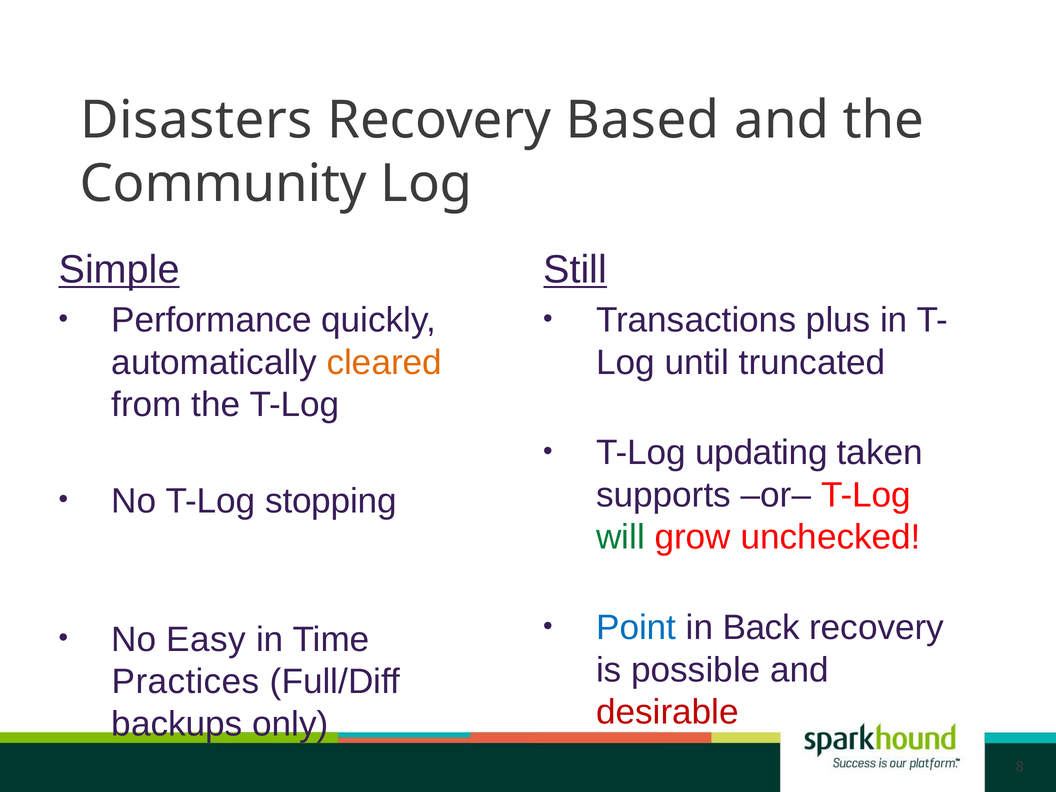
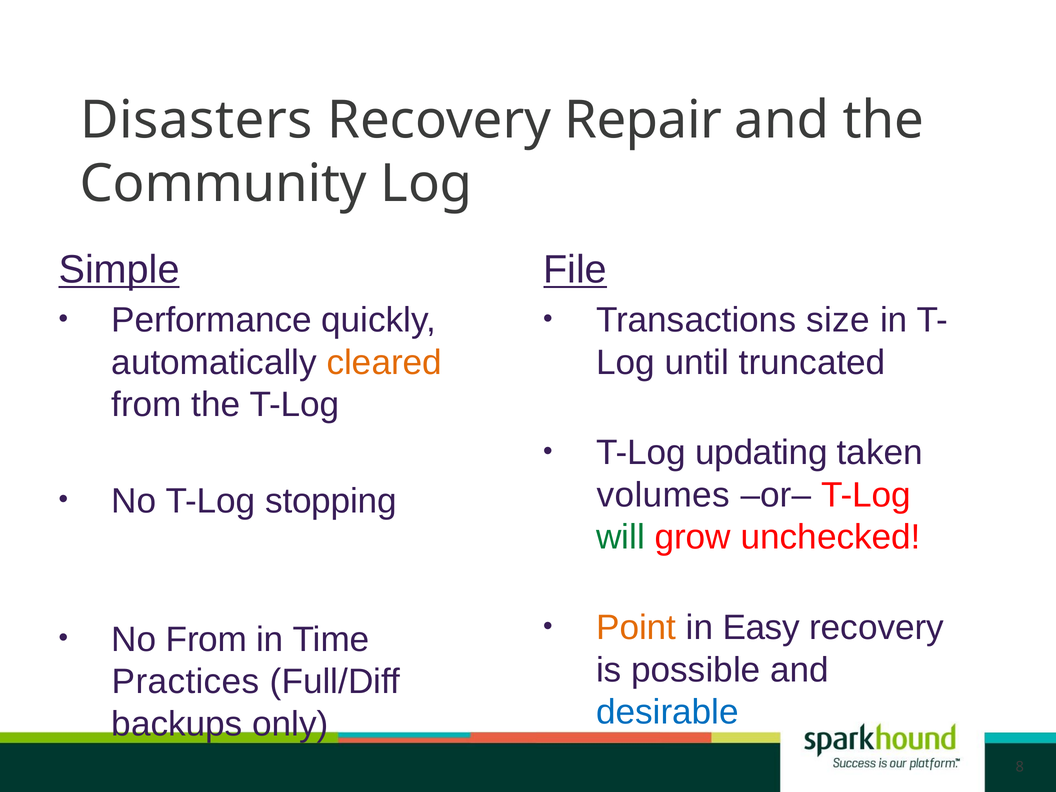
Based: Based -> Repair
Still: Still -> File
plus: plus -> size
supports: supports -> volumes
Point colour: blue -> orange
Back: Back -> Easy
No Easy: Easy -> From
desirable colour: red -> blue
